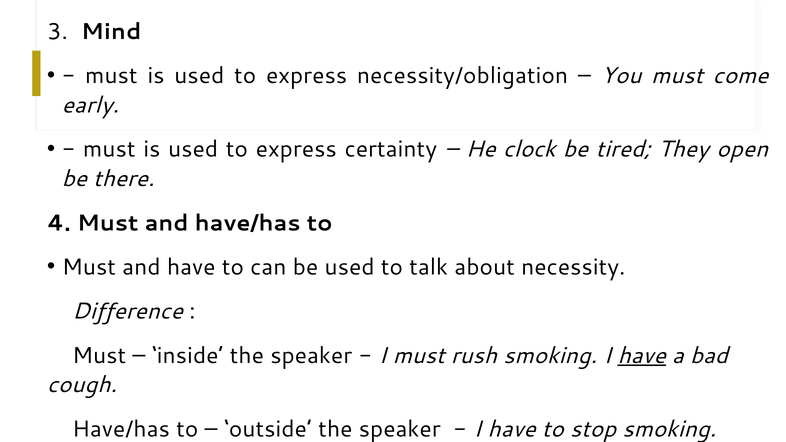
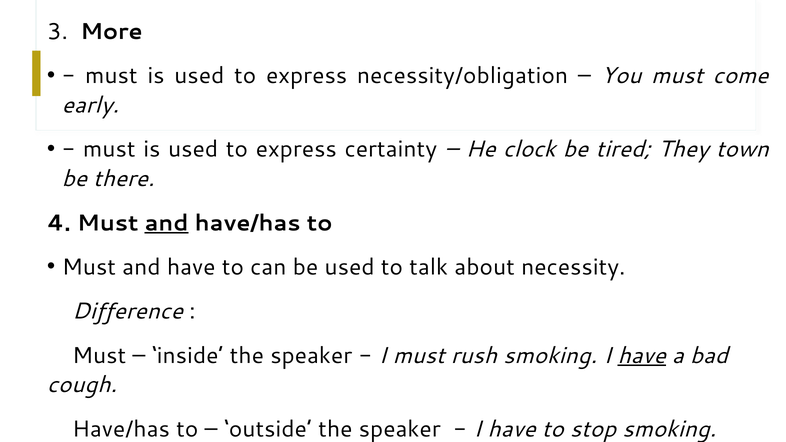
Mind: Mind -> More
open: open -> town
and at (167, 223) underline: none -> present
